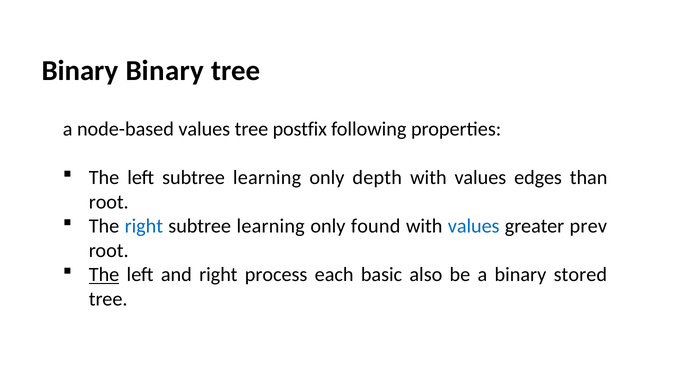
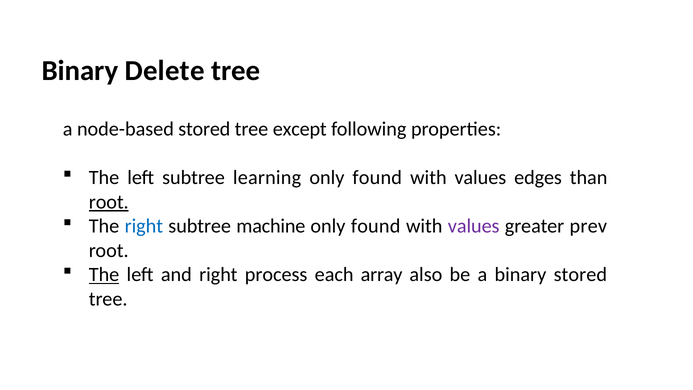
Binary Binary: Binary -> Delete
node-based values: values -> stored
postfix: postfix -> except
depth at (377, 178): depth -> found
root at (109, 202) underline: none -> present
learning at (271, 226): learning -> machine
values at (474, 226) colour: blue -> purple
basic: basic -> array
